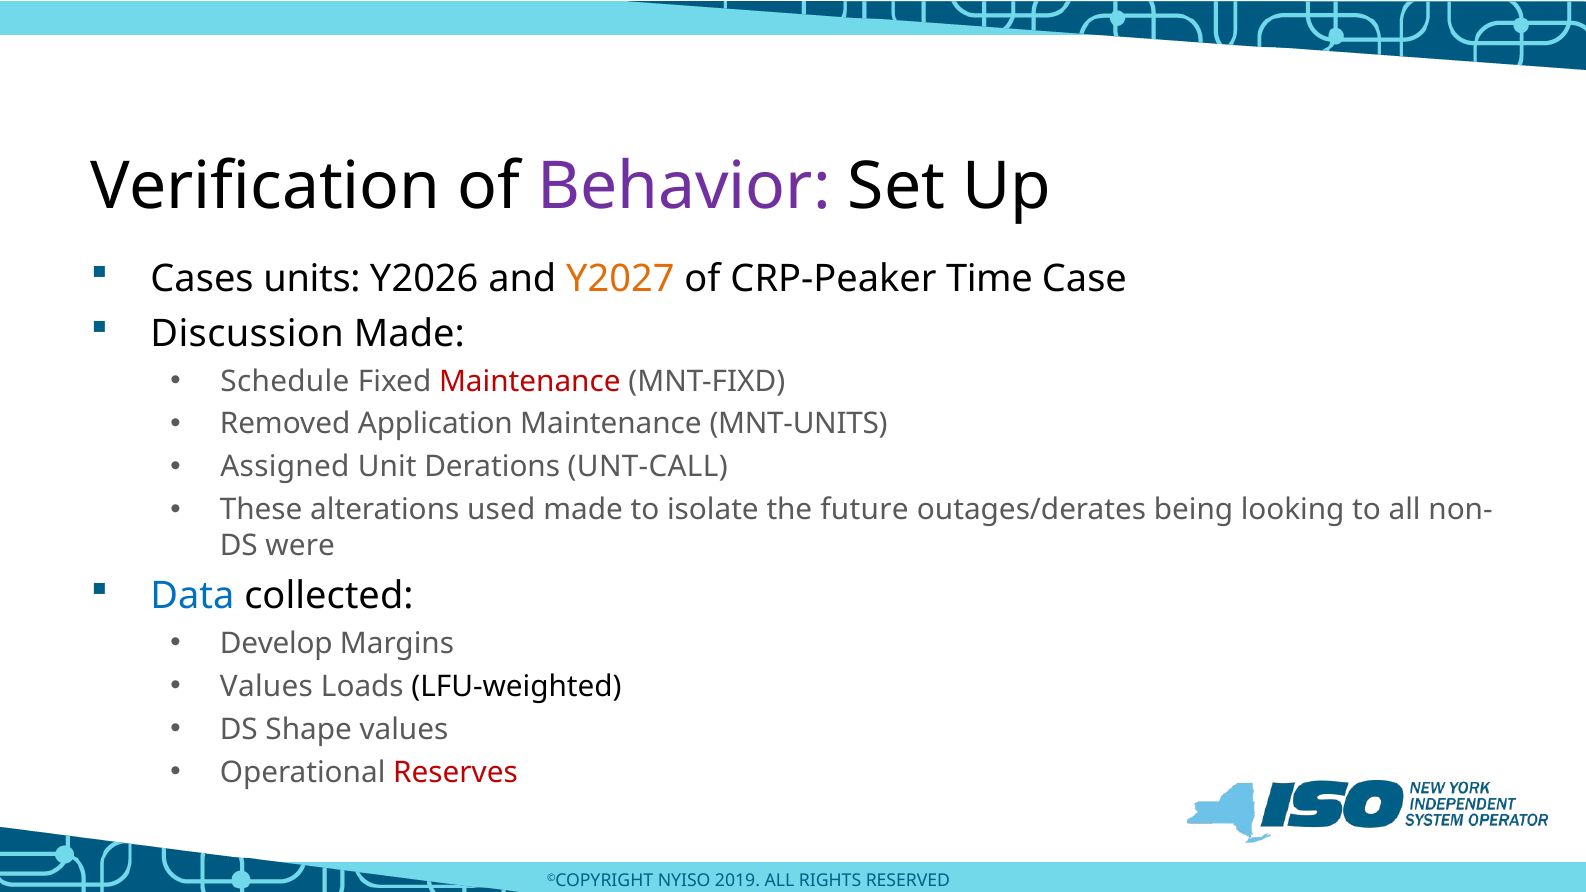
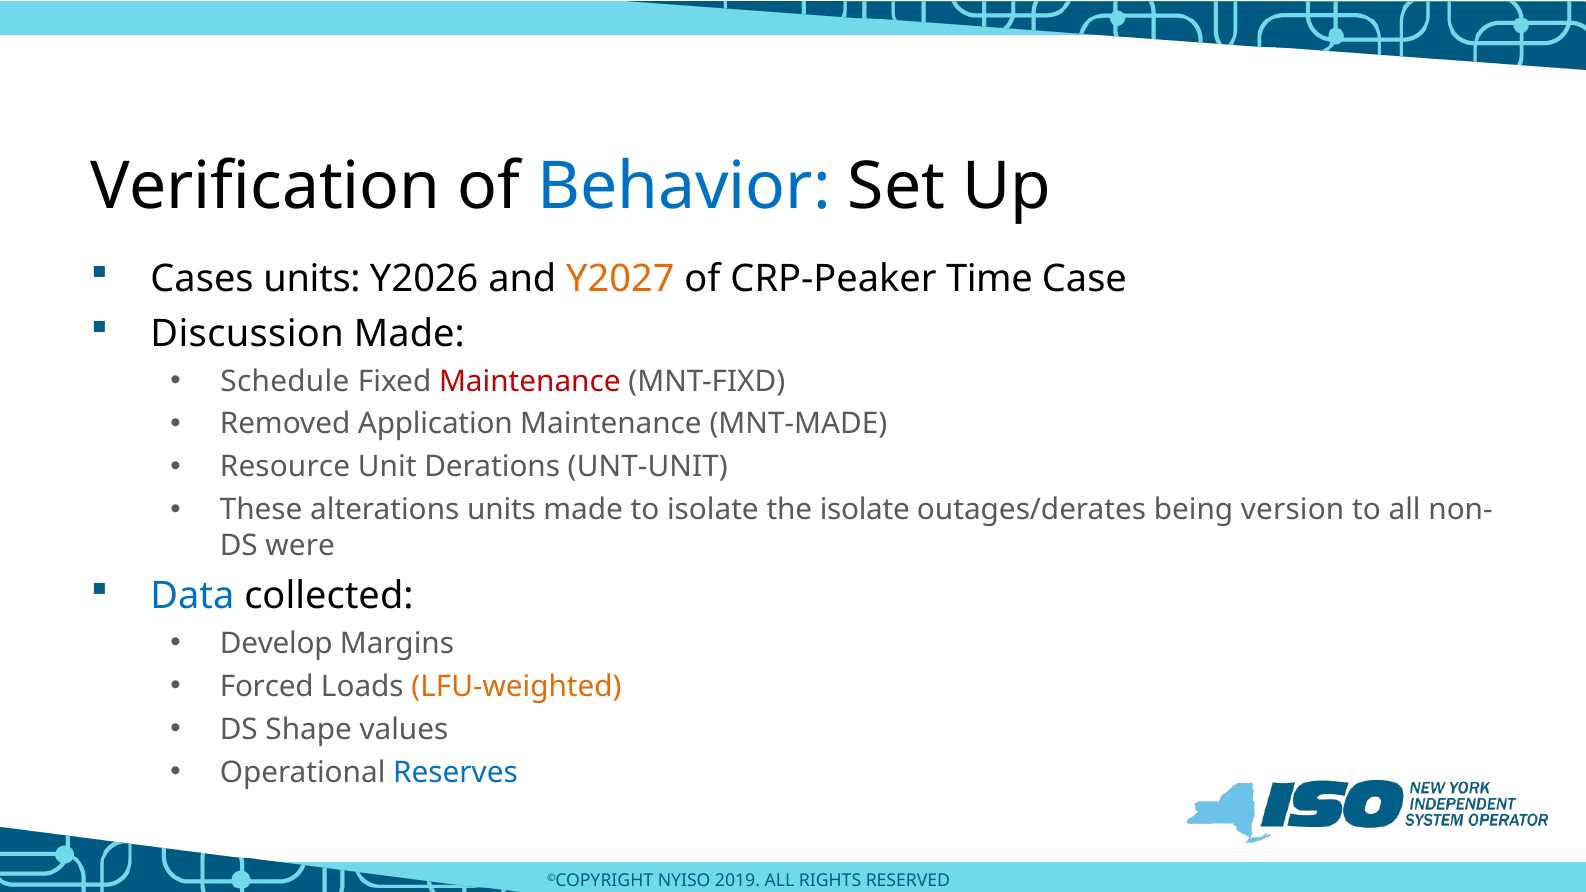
Behavior colour: purple -> blue
MNT-UNITS: MNT-UNITS -> MNT-MADE
Assigned: Assigned -> Resource
UNT-CALL: UNT-CALL -> UNT-UNIT
alterations used: used -> units
the future: future -> isolate
looking: looking -> version
Values at (266, 687): Values -> Forced
LFU-weighted colour: black -> orange
Reserves colour: red -> blue
